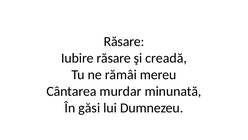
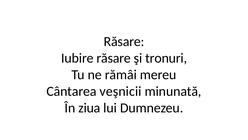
creadă: creadă -> tronuri
murdar: murdar -> veşnicii
găsi: găsi -> ziua
